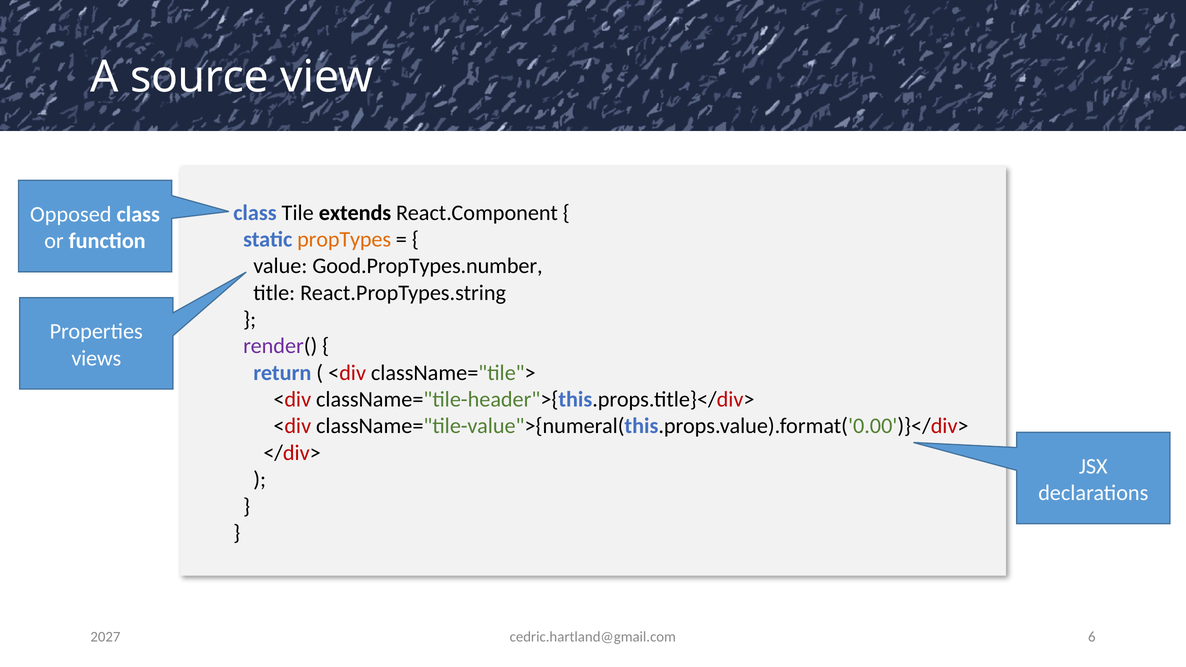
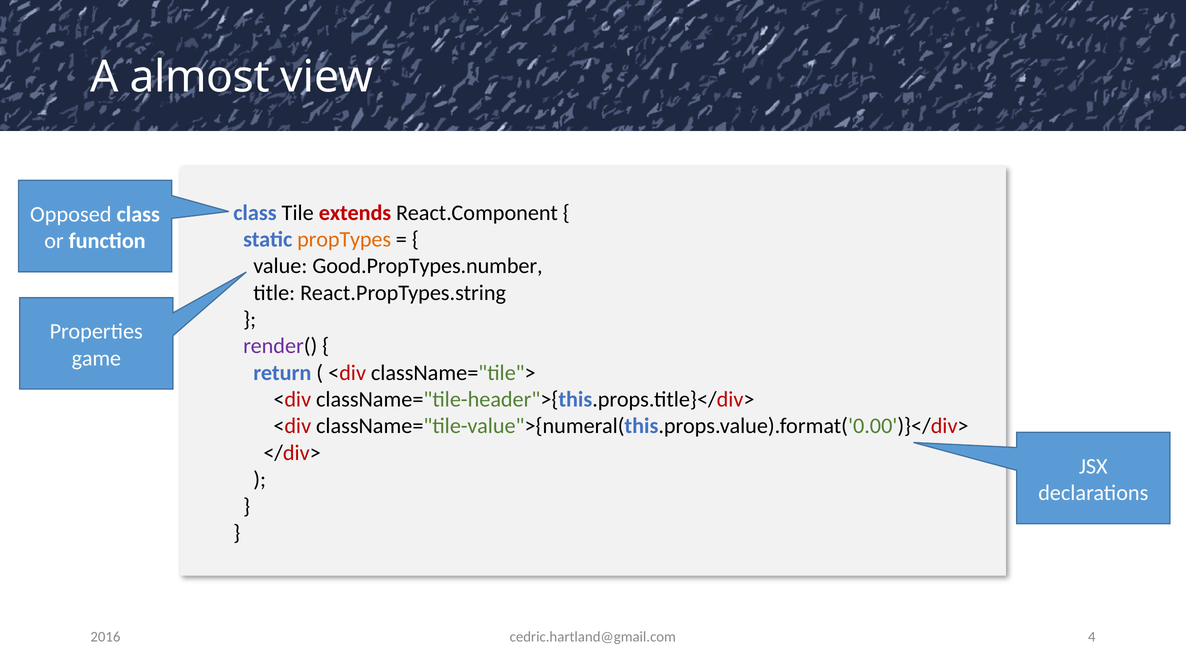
source: source -> almost
extends colour: black -> red
views: views -> game
6: 6 -> 4
2027: 2027 -> 2016
